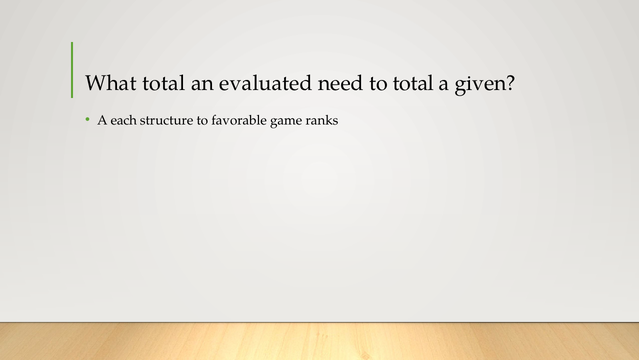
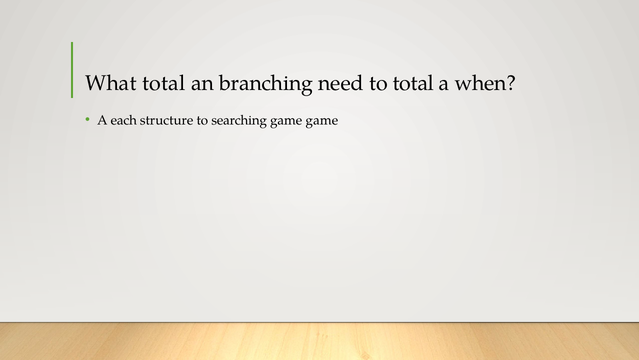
evaluated: evaluated -> branching
given: given -> when
favorable: favorable -> searching
game ranks: ranks -> game
